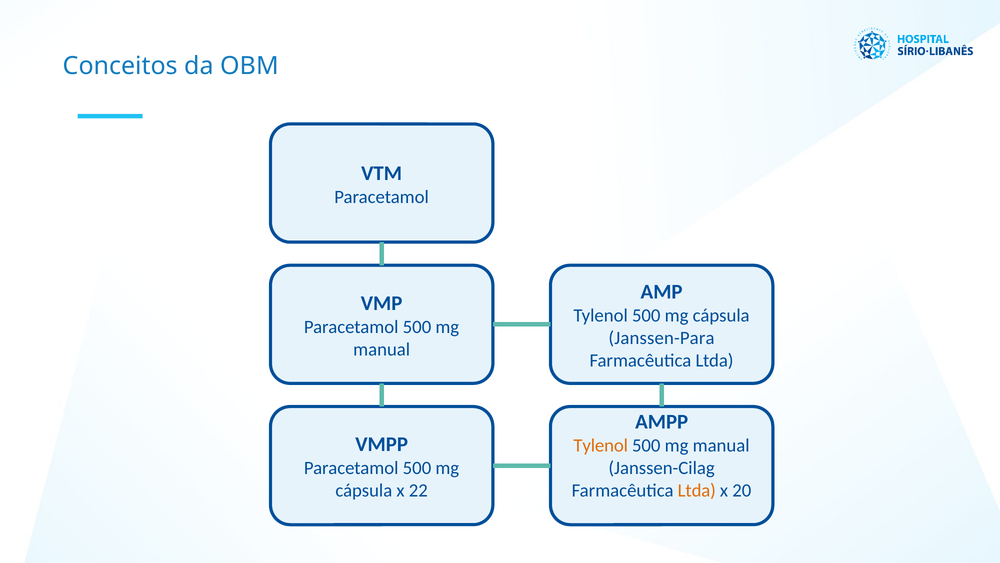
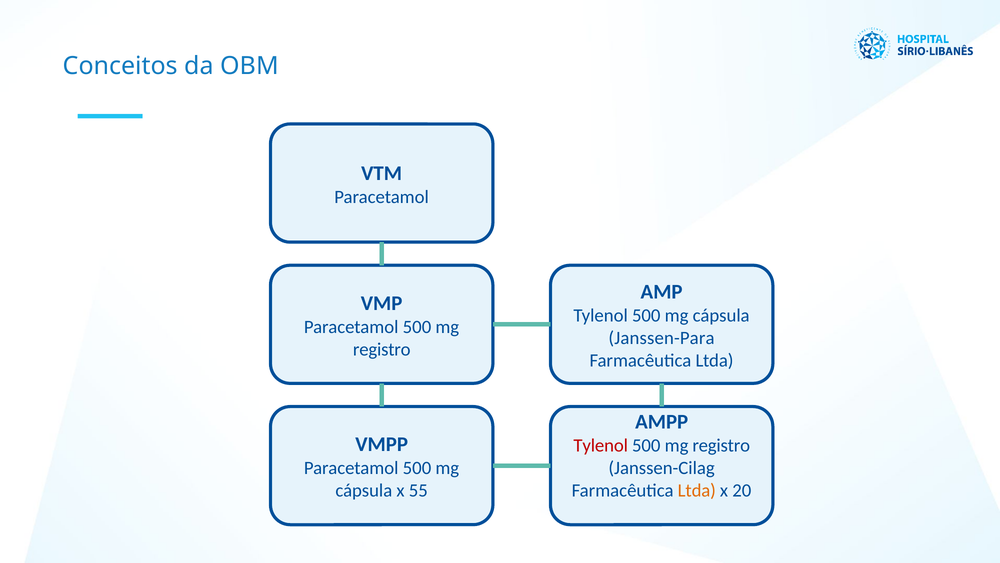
manual at (382, 349): manual -> registro
Tylenol at (601, 445) colour: orange -> red
manual at (721, 445): manual -> registro
22: 22 -> 55
